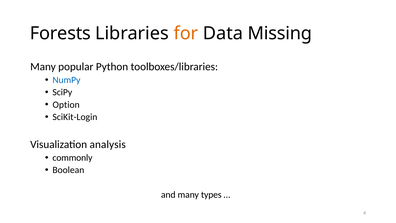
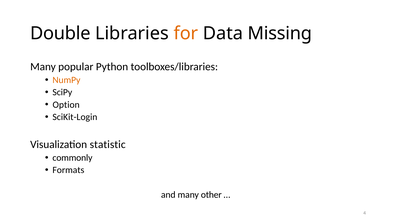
Forests: Forests -> Double
NumPy colour: blue -> orange
analysis: analysis -> statistic
Boolean: Boolean -> Formats
types: types -> other
